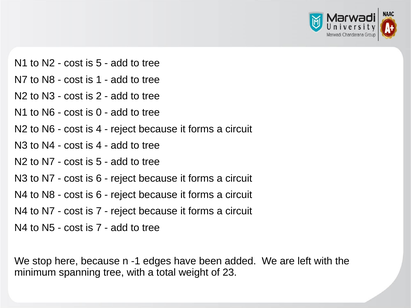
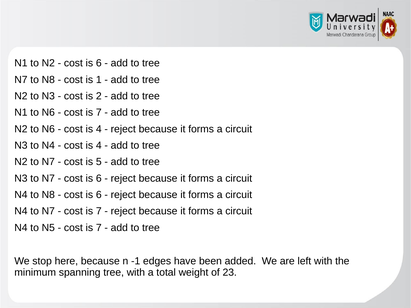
5 at (99, 63): 5 -> 6
0 at (99, 113): 0 -> 7
